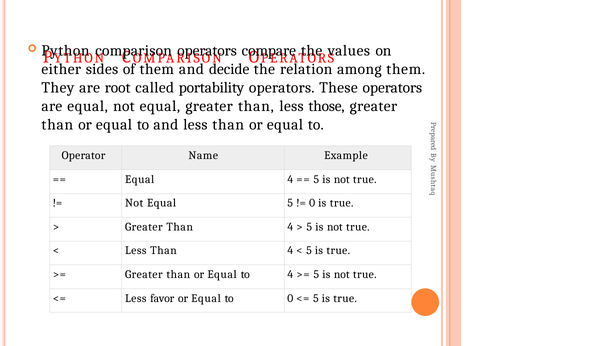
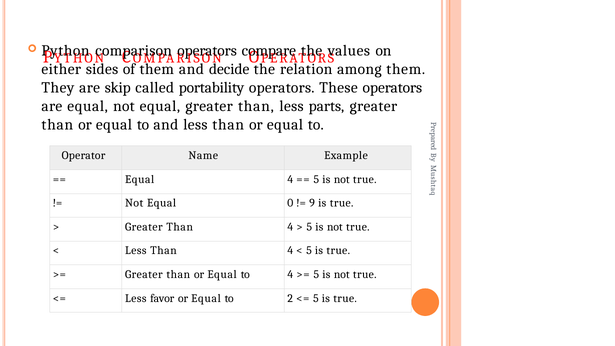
root: root -> skip
those: those -> parts
Equal 5: 5 -> 0
0 at (312, 203): 0 -> 9
to 0: 0 -> 2
